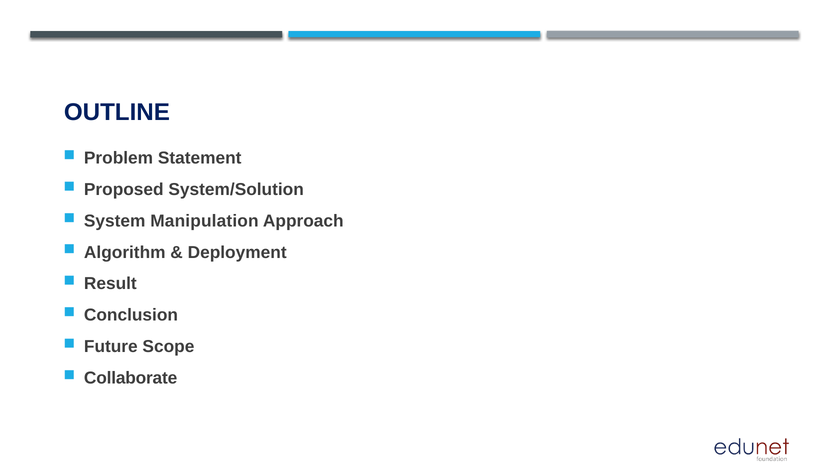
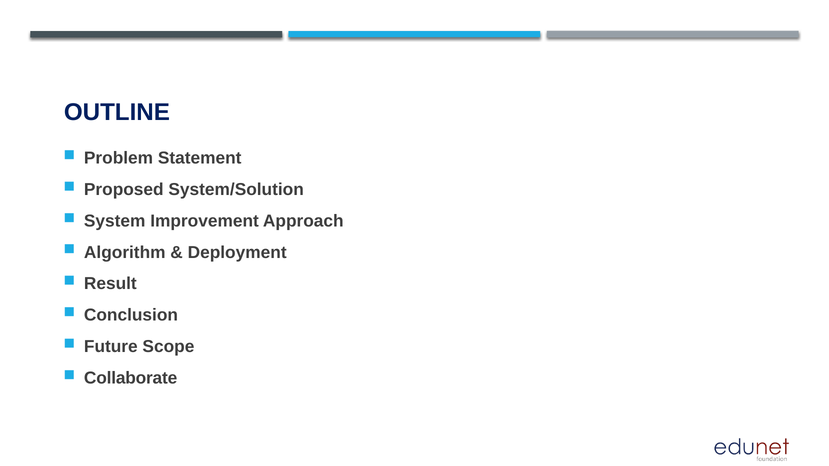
Manipulation: Manipulation -> Improvement
